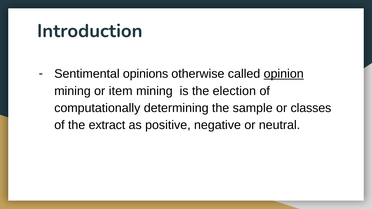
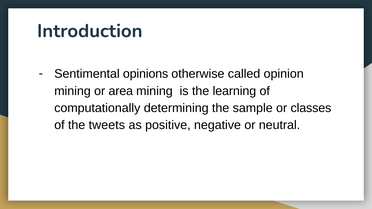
opinion underline: present -> none
item: item -> area
election: election -> learning
extract: extract -> tweets
